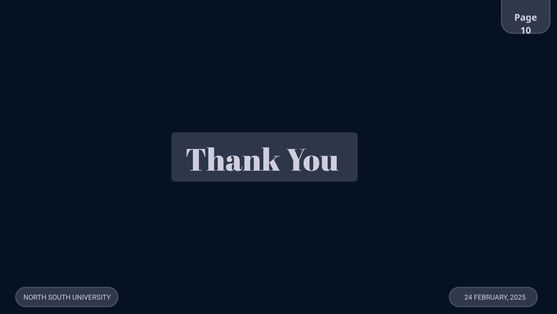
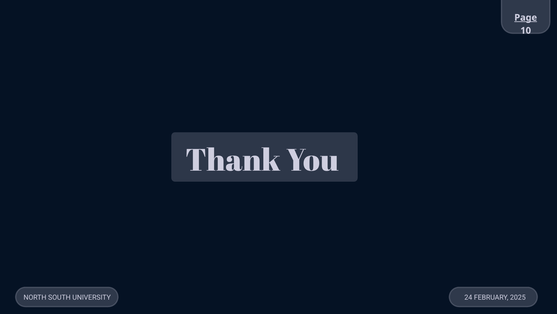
Page underline: none -> present
